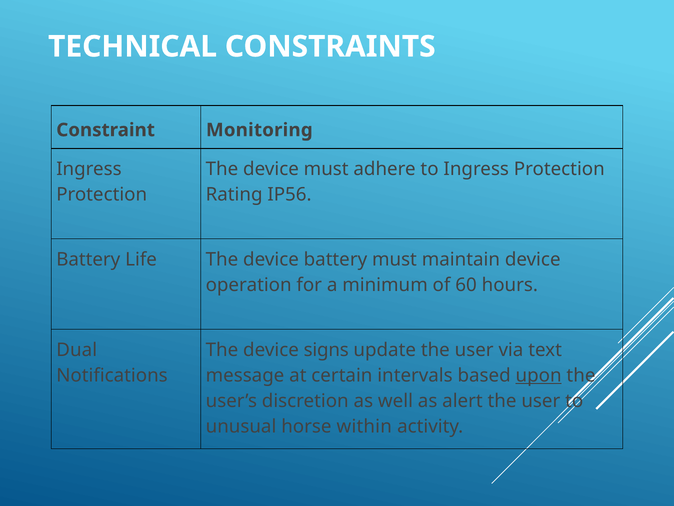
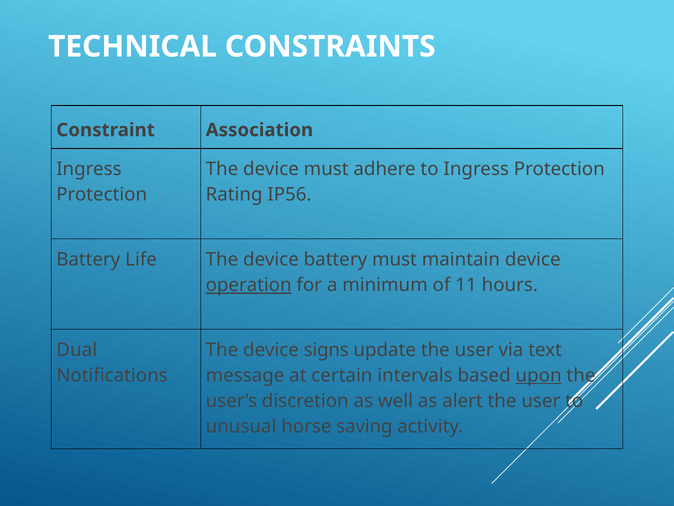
Monitoring: Monitoring -> Association
operation underline: none -> present
60: 60 -> 11
within: within -> saving
